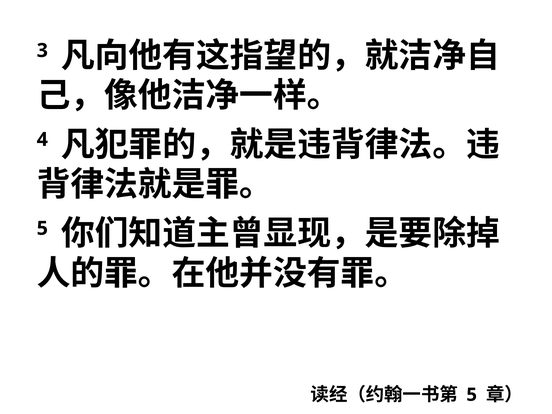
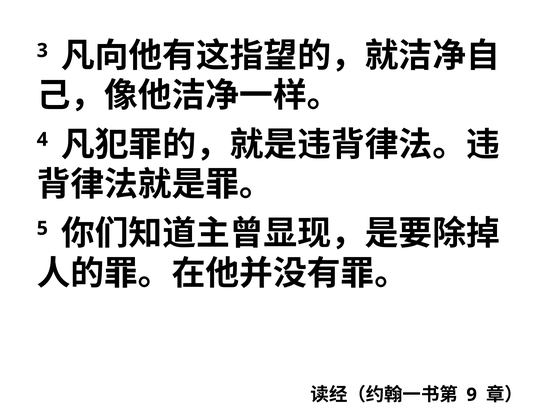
5 at (472, 395): 5 -> 9
